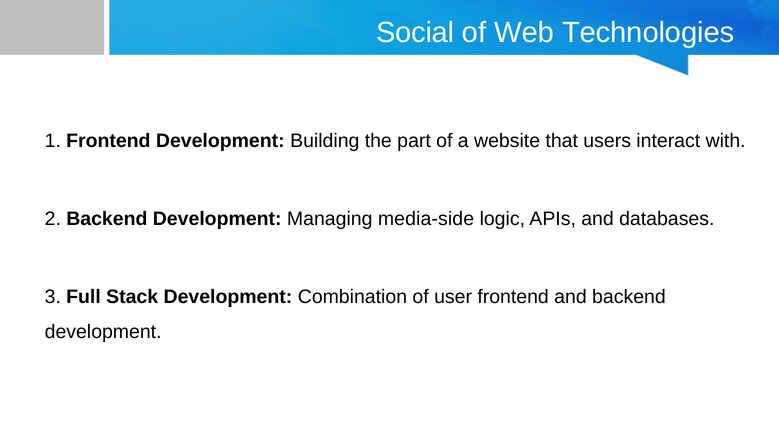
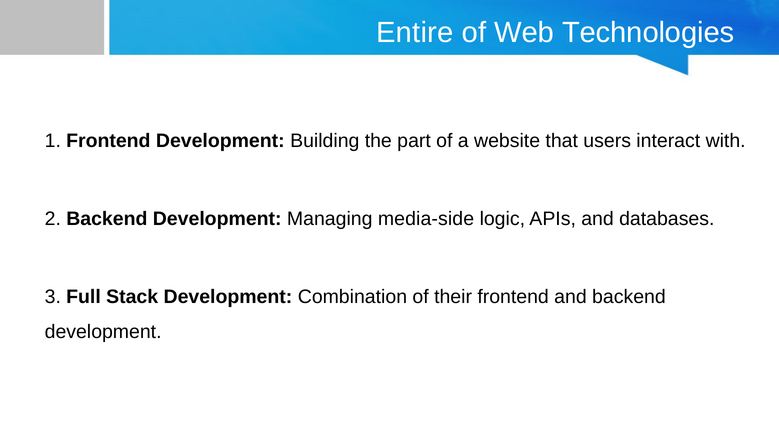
Social: Social -> Entire
user: user -> their
